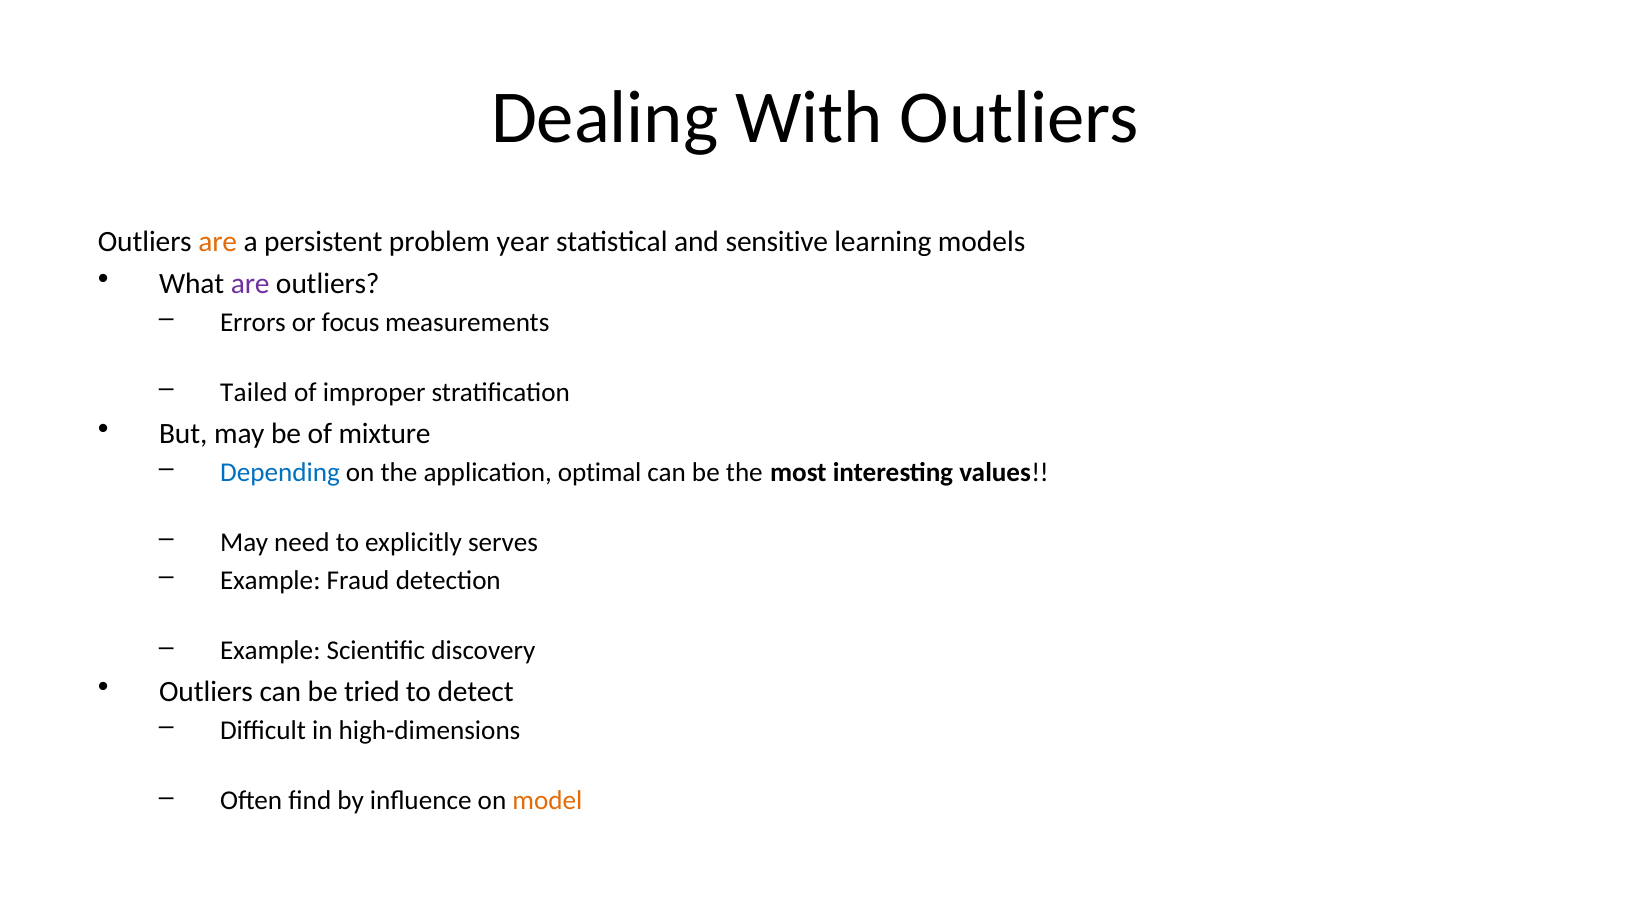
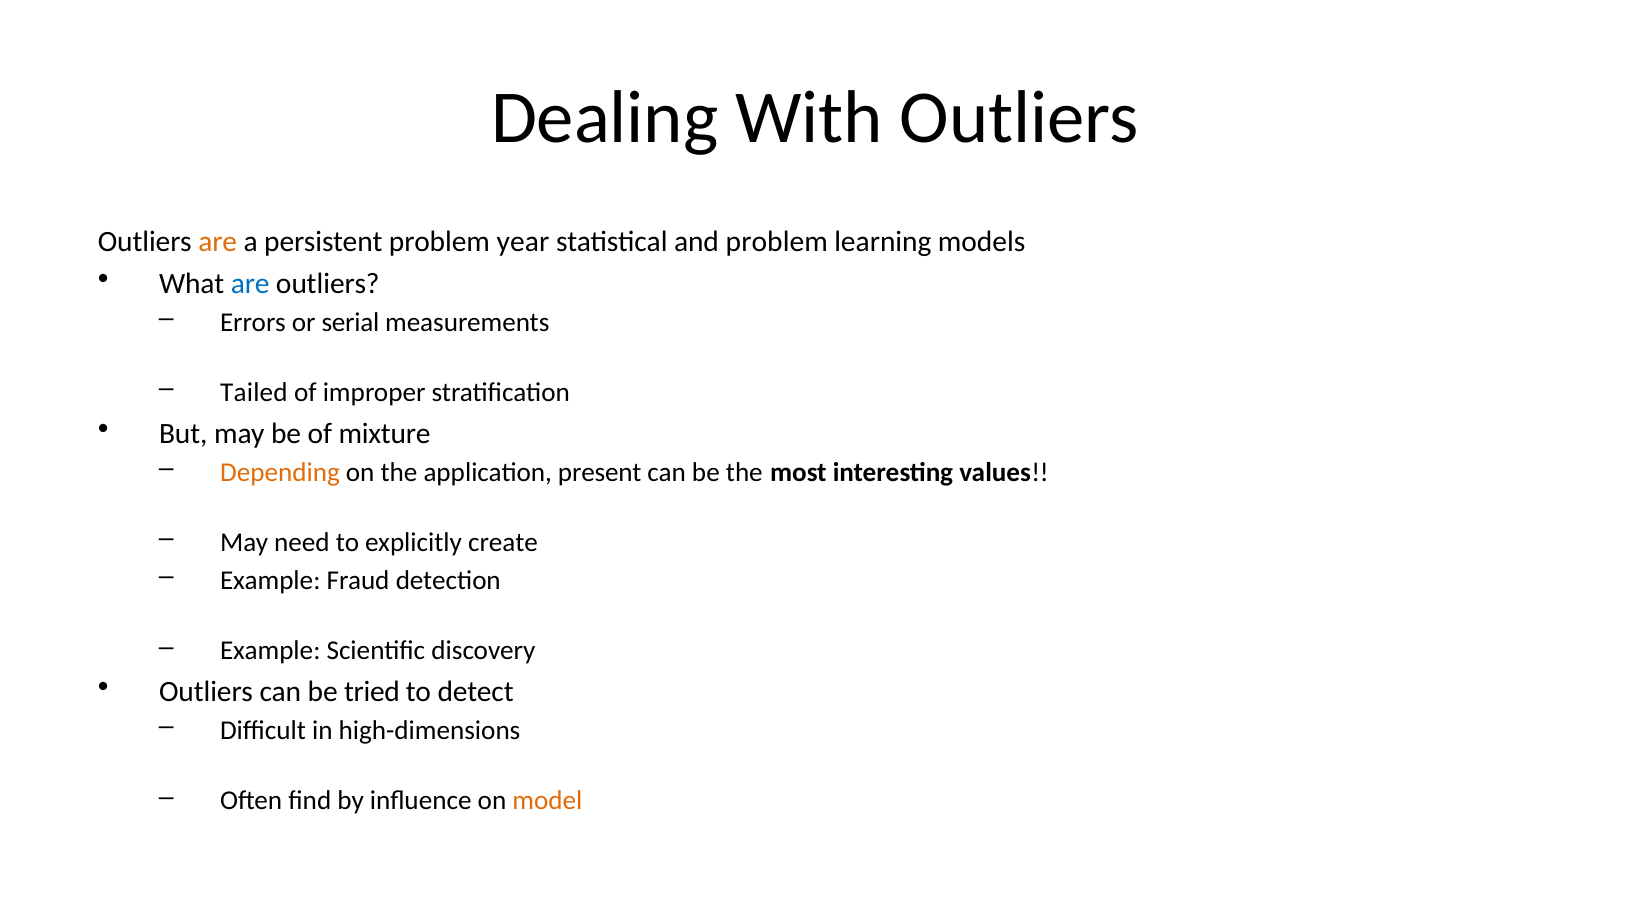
and sensitive: sensitive -> problem
are at (250, 284) colour: purple -> blue
focus: focus -> serial
Depending colour: blue -> orange
optimal: optimal -> present
serves: serves -> create
